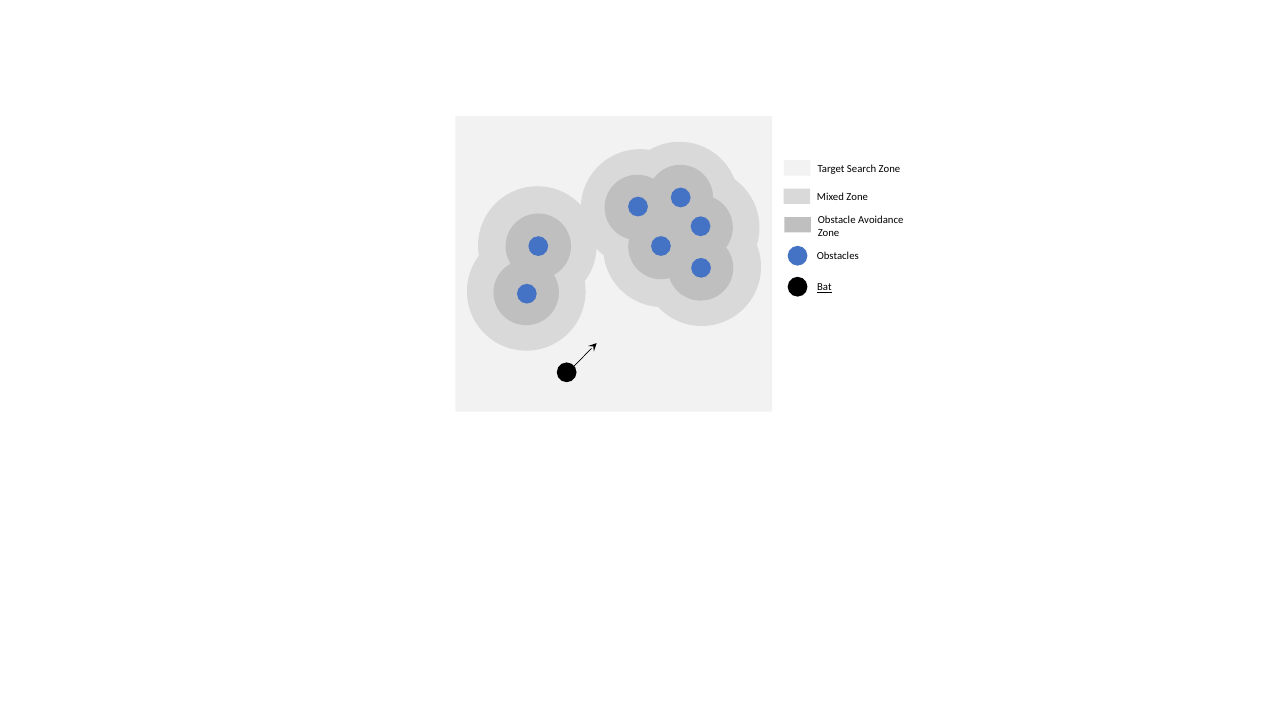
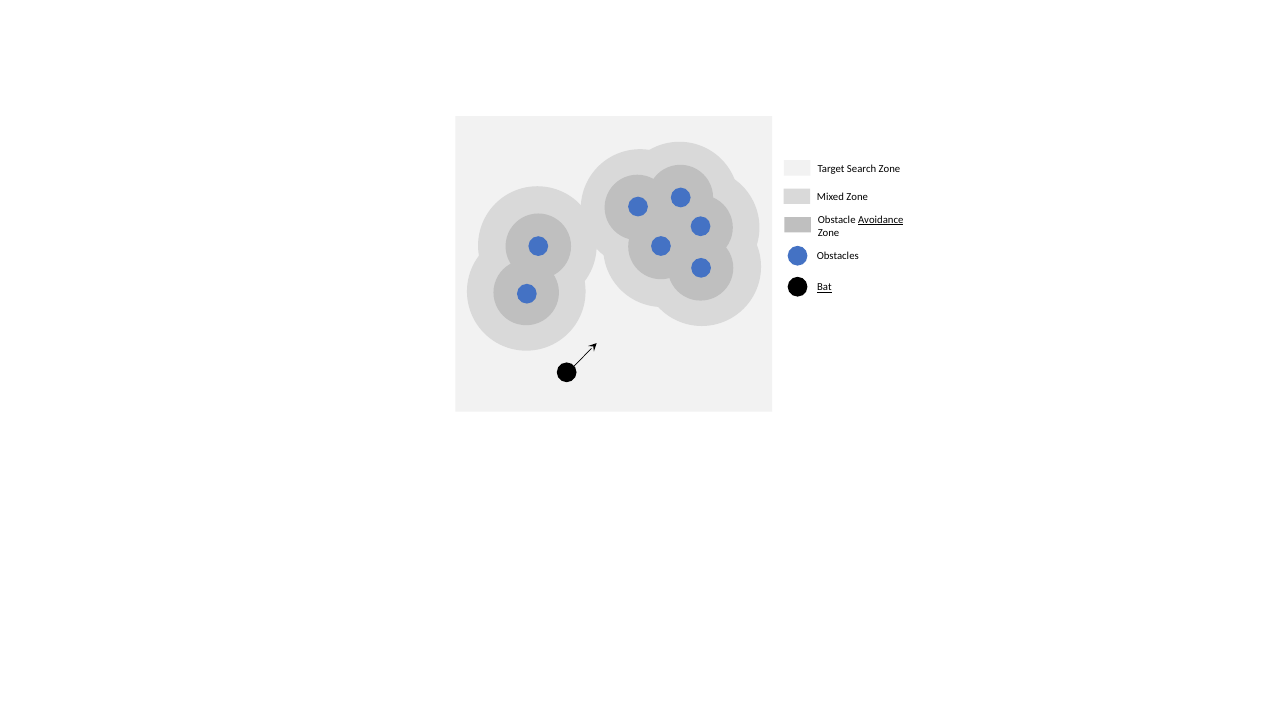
Avoidance underline: none -> present
